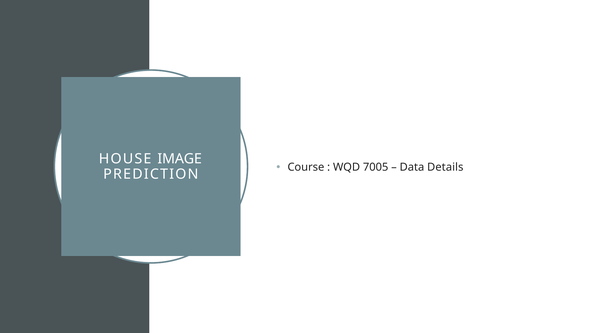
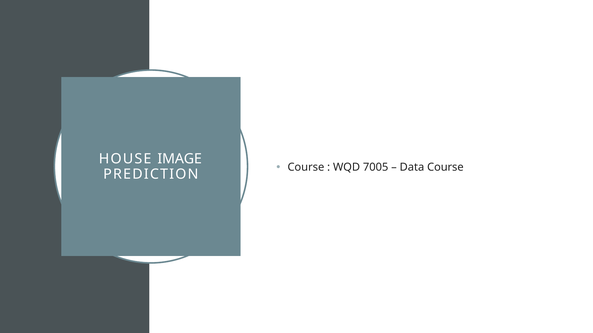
Data Details: Details -> Course
